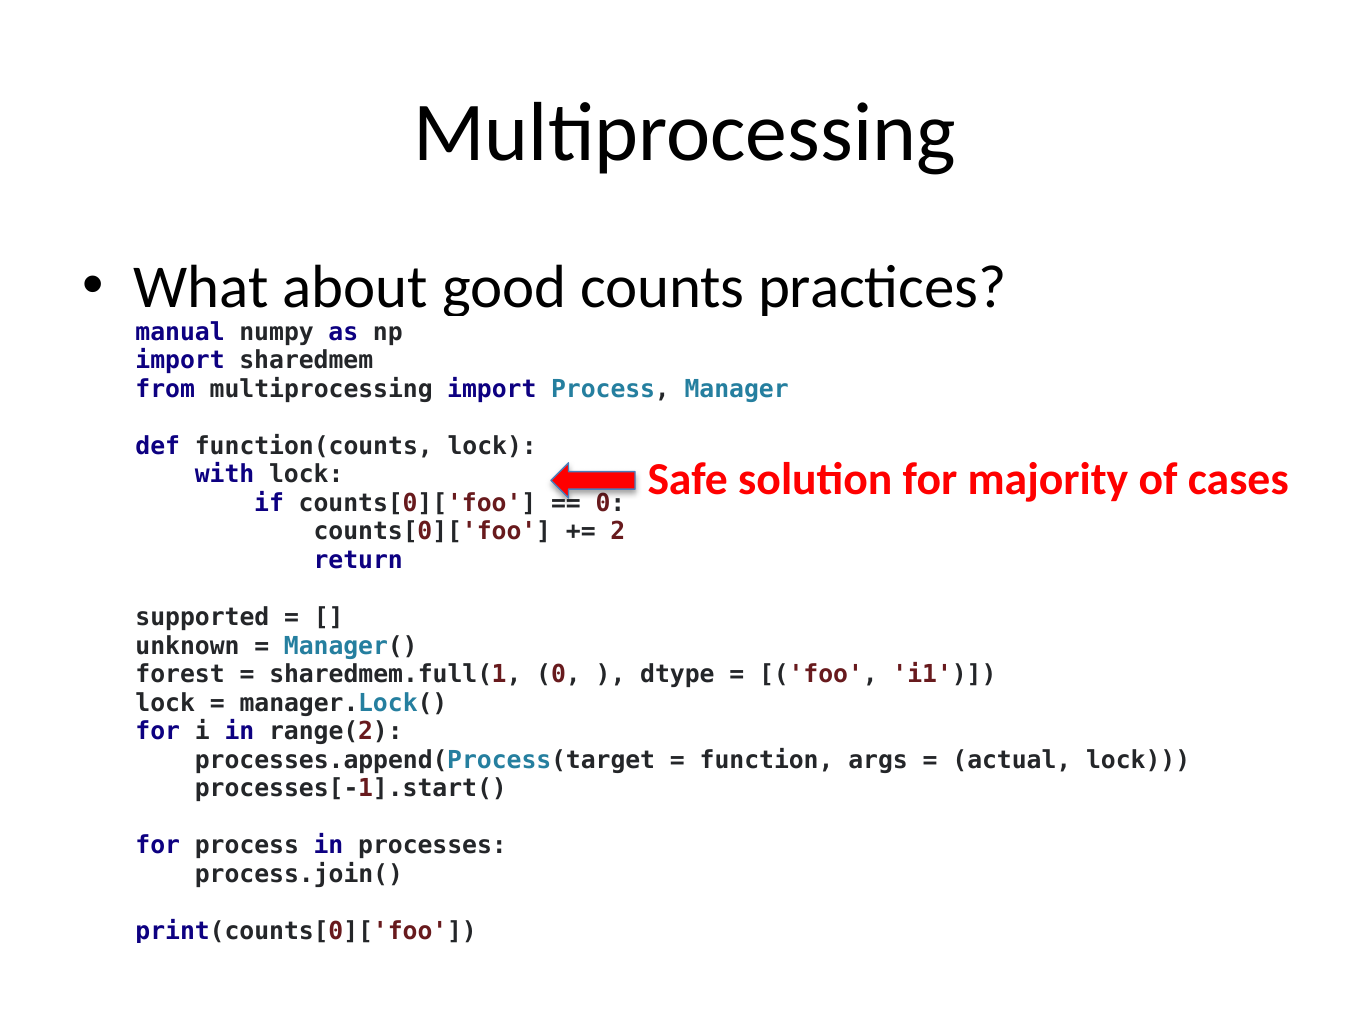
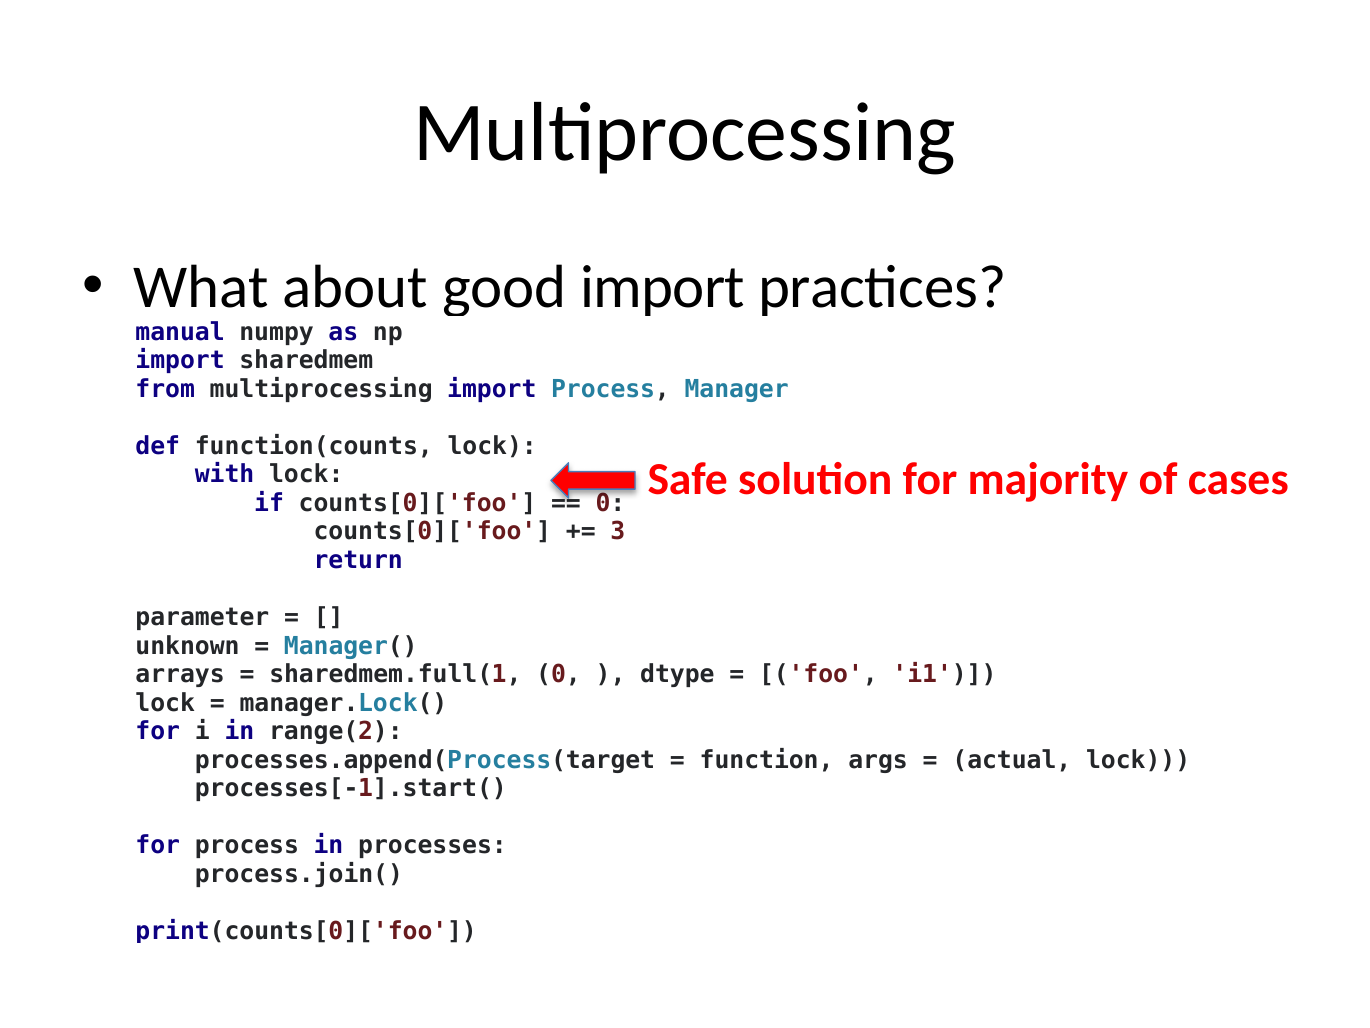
good counts: counts -> import
2: 2 -> 3
supported: supported -> parameter
forest: forest -> arrays
